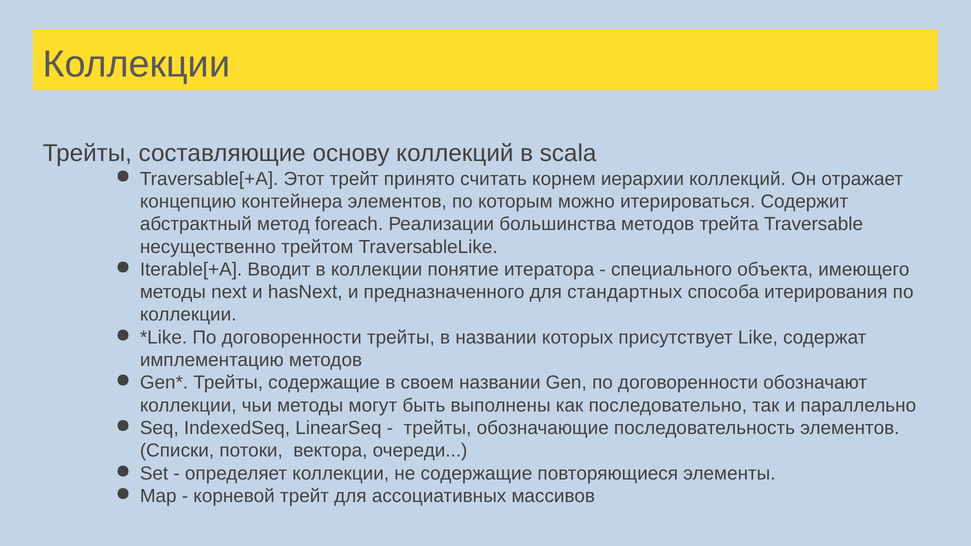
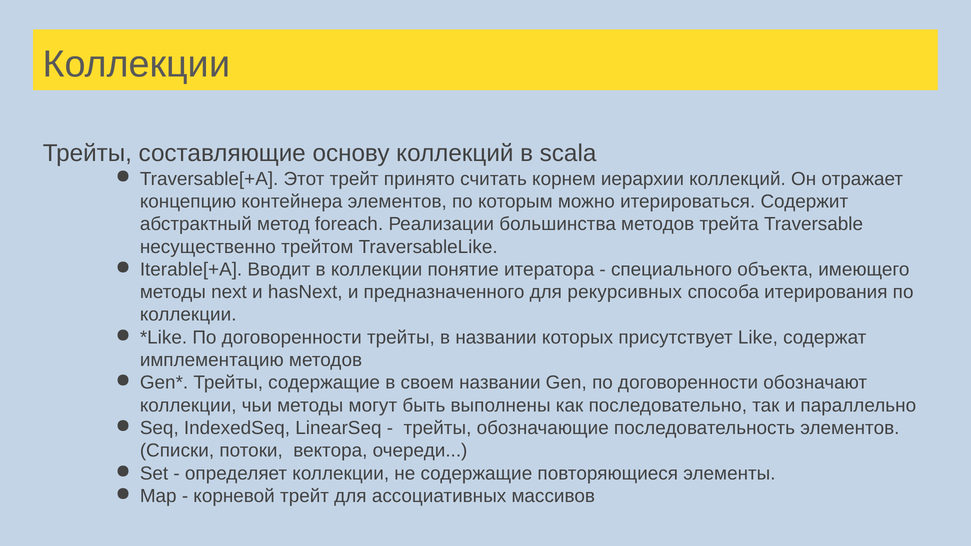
стандартных: стандартных -> рекурсивных
